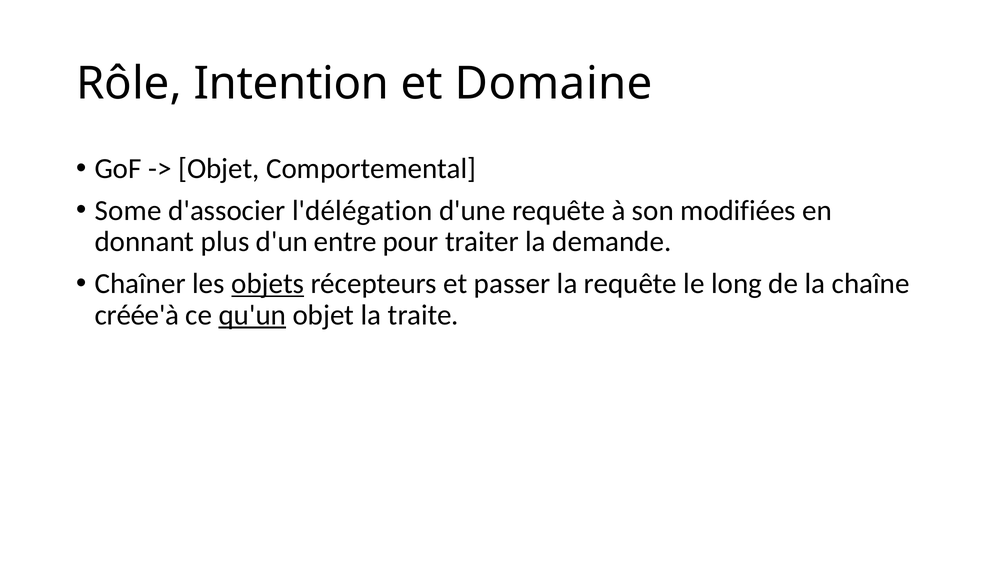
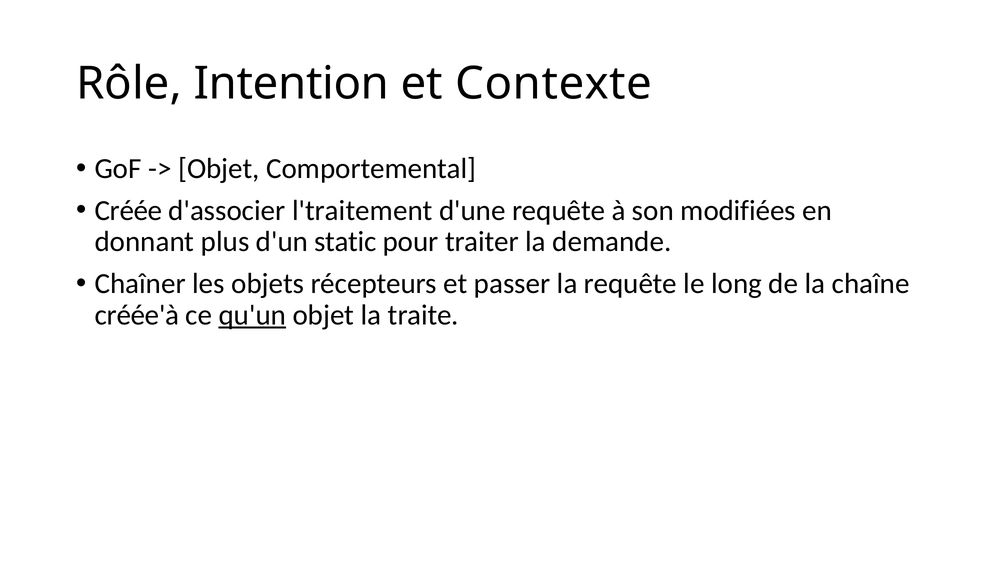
Domaine: Domaine -> Contexte
Some: Some -> Créée
l'délégation: l'délégation -> l'traitement
entre: entre -> static
objets underline: present -> none
